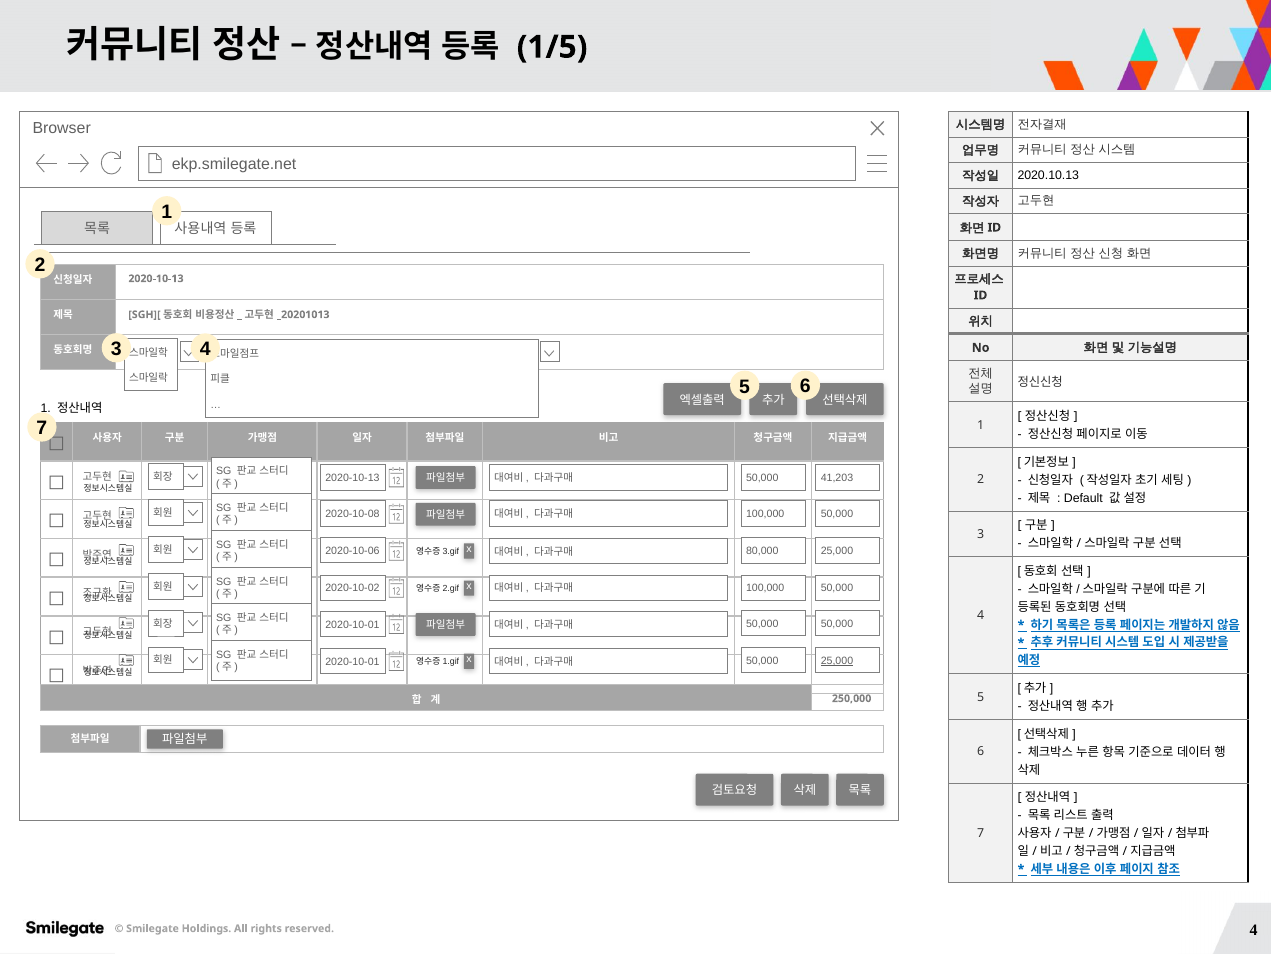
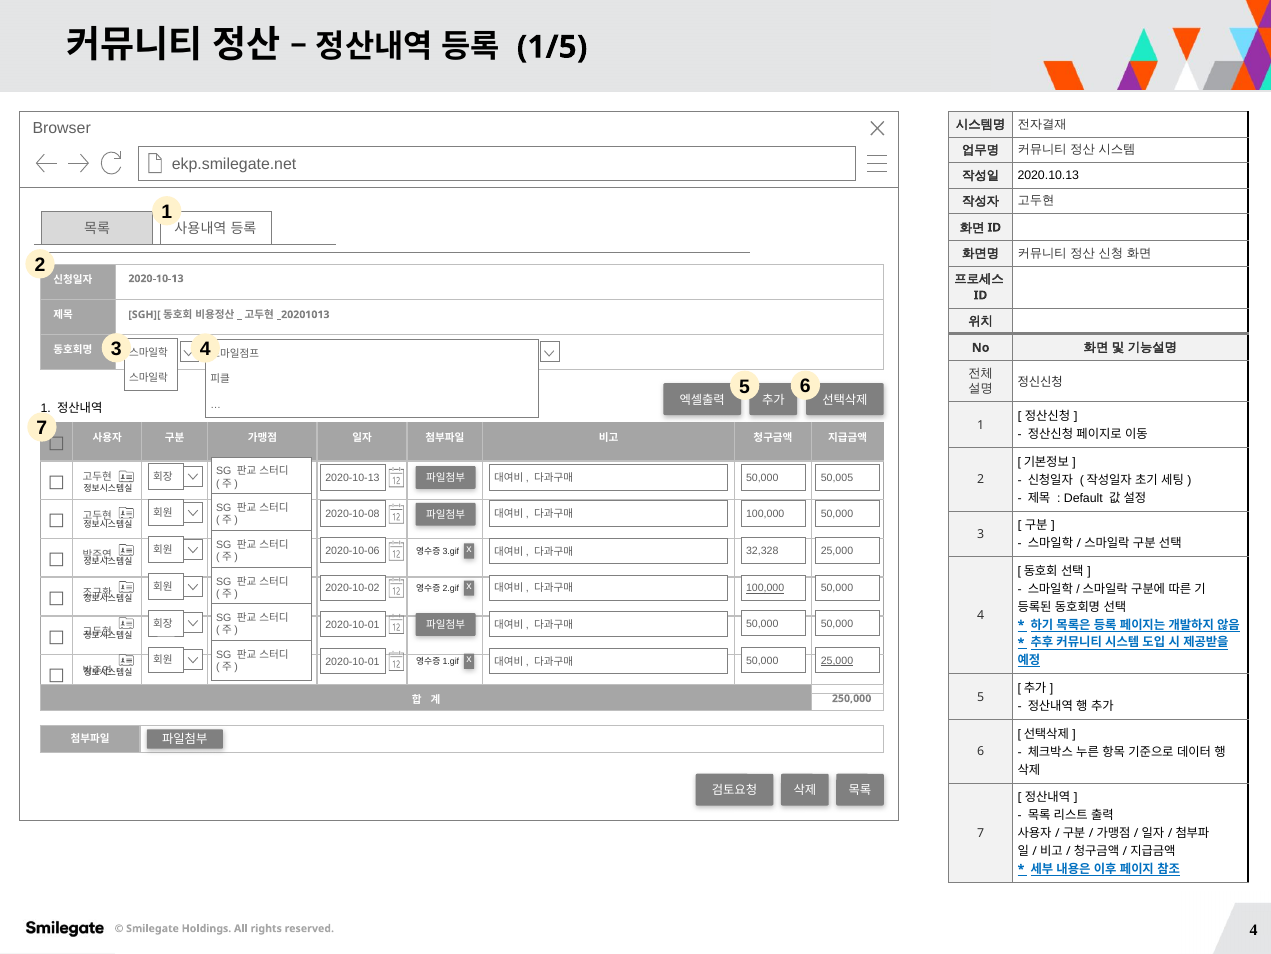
41,203: 41,203 -> 50,005
80,000: 80,000 -> 32,328
100,000 at (765, 588) underline: none -> present
